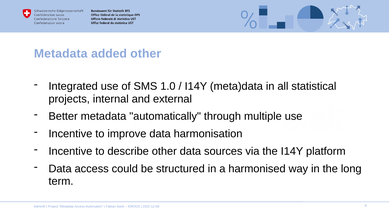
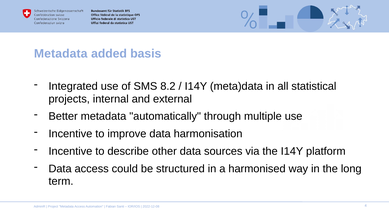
added other: other -> basis
1.0: 1.0 -> 8.2
